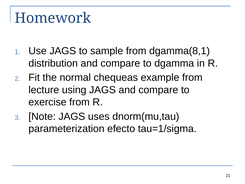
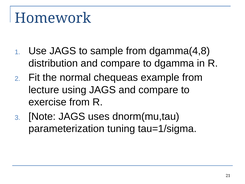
dgamma(8,1: dgamma(8,1 -> dgamma(4,8
efecto: efecto -> tuning
